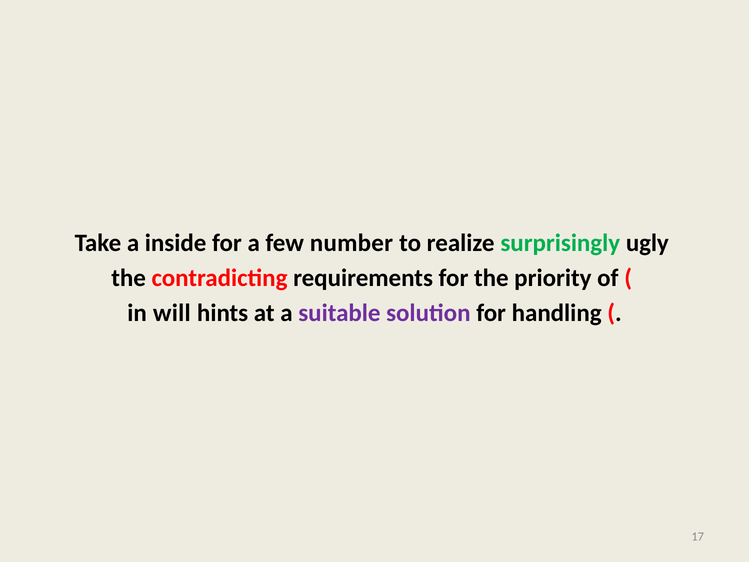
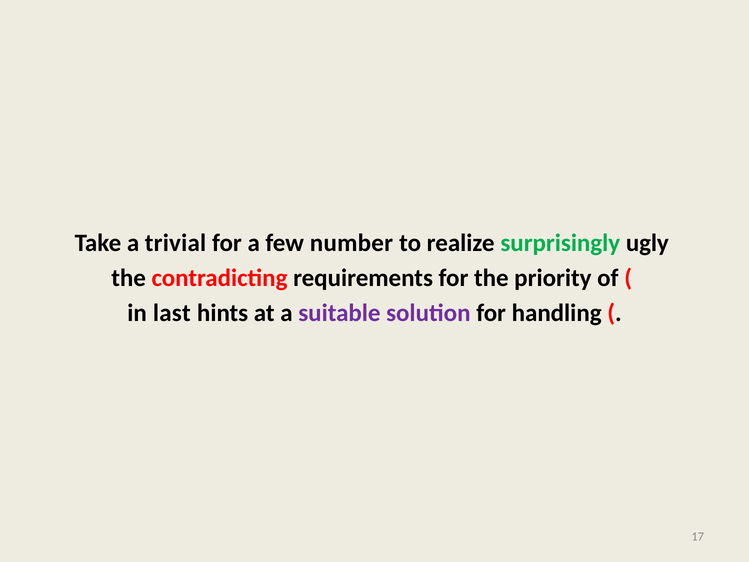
inside: inside -> trivial
will: will -> last
